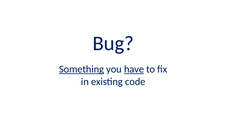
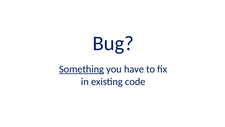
have underline: present -> none
